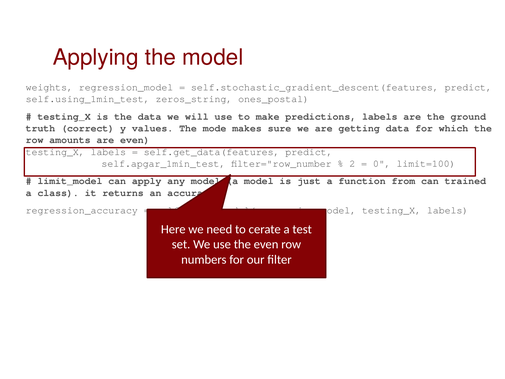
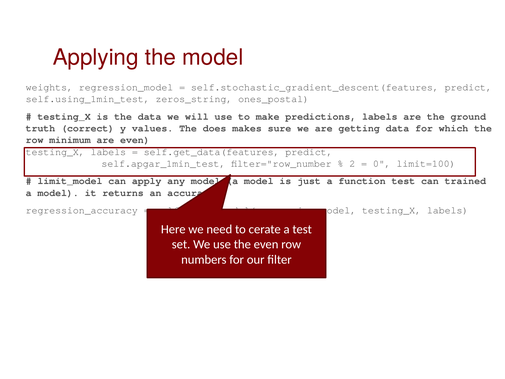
mode: mode -> does
amounts: amounts -> minimum
function from: from -> test
class at (58, 193): class -> model
